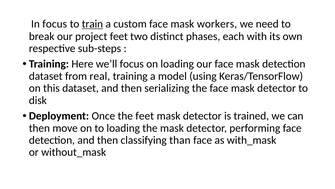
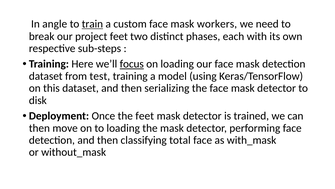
In focus: focus -> angle
focus at (132, 64) underline: none -> present
real: real -> test
than: than -> total
